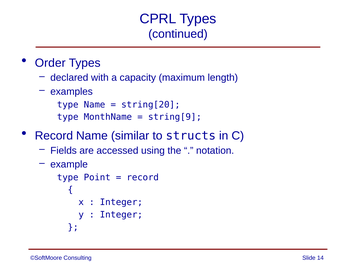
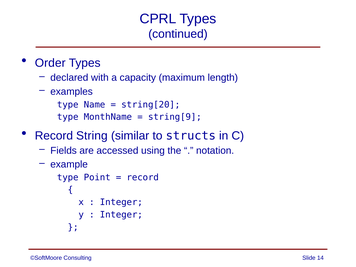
Record Name: Name -> String
